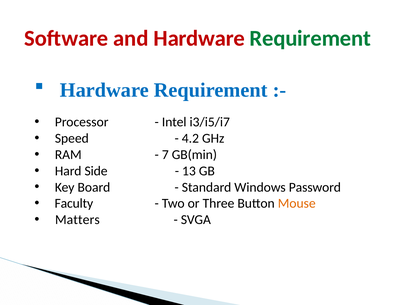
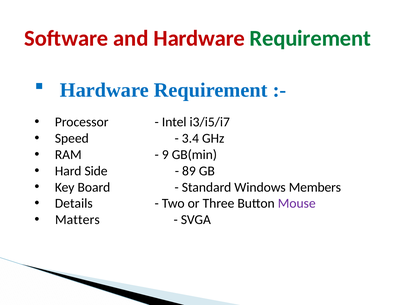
4.2: 4.2 -> 3.4
7: 7 -> 9
13: 13 -> 89
Password: Password -> Members
Faculty: Faculty -> Details
Mouse colour: orange -> purple
